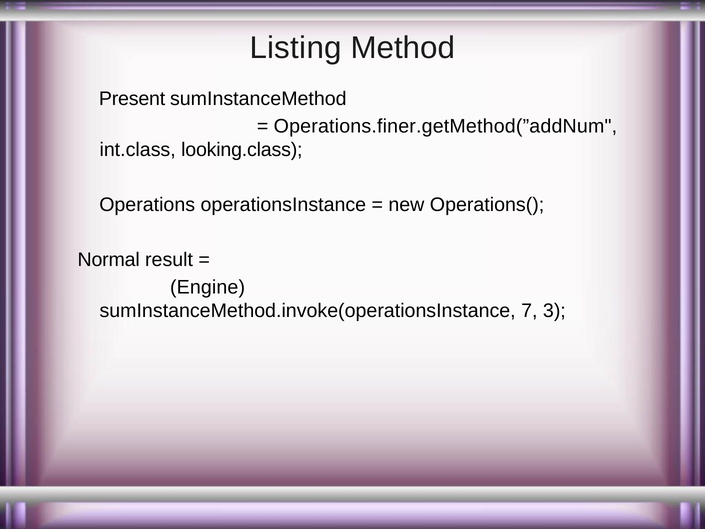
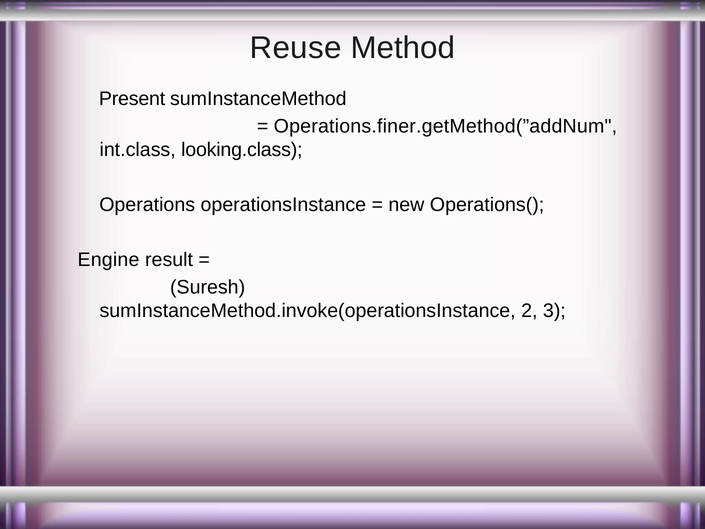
Listing: Listing -> Reuse
Normal: Normal -> Engine
Engine: Engine -> Suresh
7: 7 -> 2
